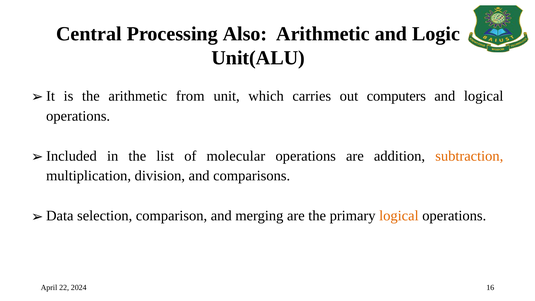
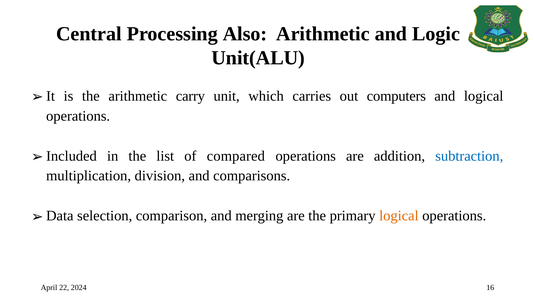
from: from -> carry
molecular: molecular -> compared
subtraction colour: orange -> blue
